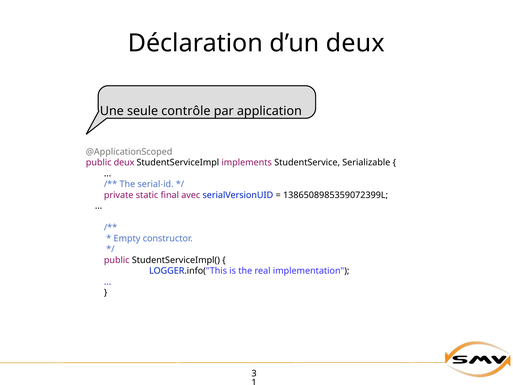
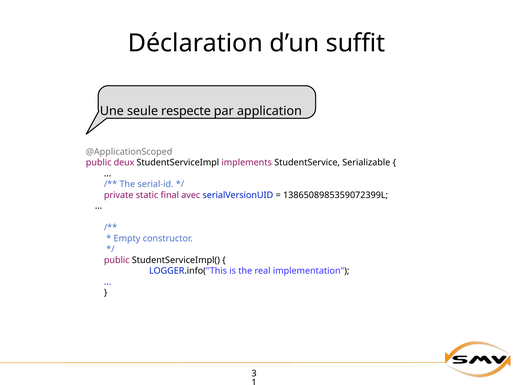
d’un deux: deux -> suffit
contrôle: contrôle -> respecte
